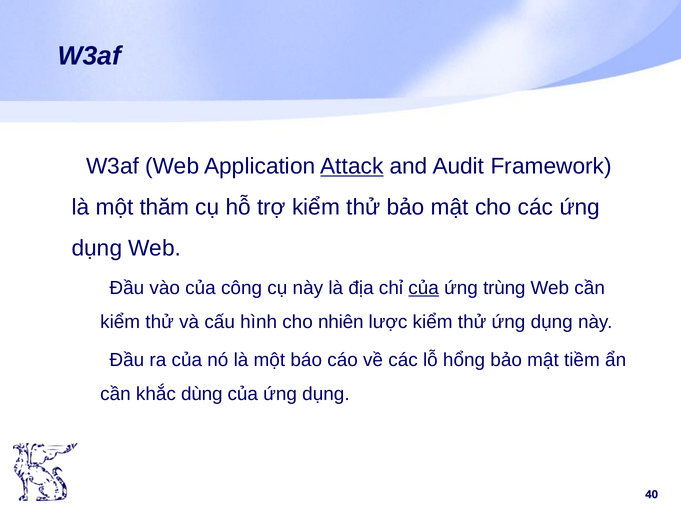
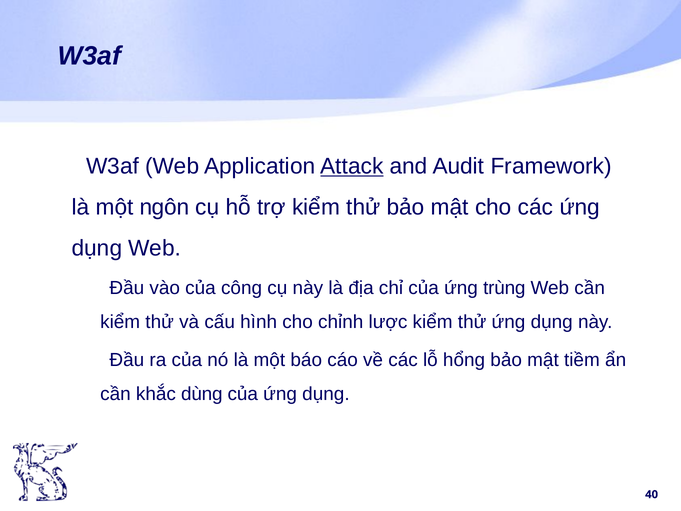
thăm: thăm -> ngôn
của at (424, 288) underline: present -> none
nhiên: nhiên -> chỉnh
